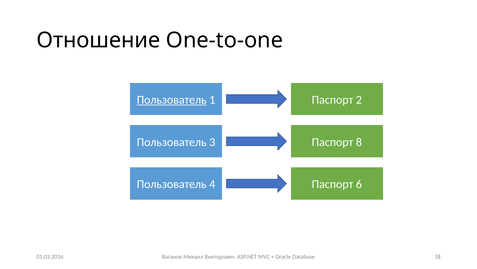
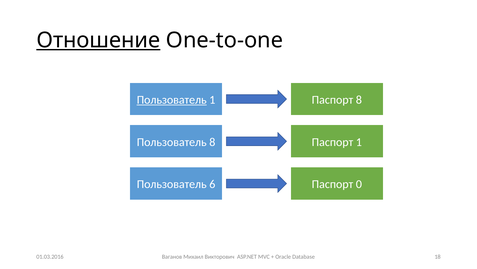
Отношение underline: none -> present
Паспорт 2: 2 -> 8
Пользователь 3: 3 -> 8
Паспорт 8: 8 -> 1
4: 4 -> 6
6: 6 -> 0
